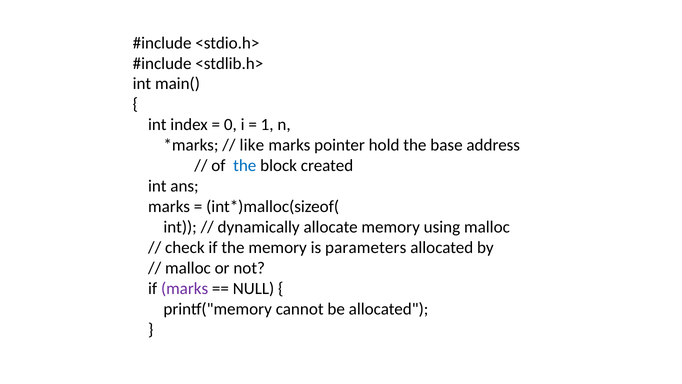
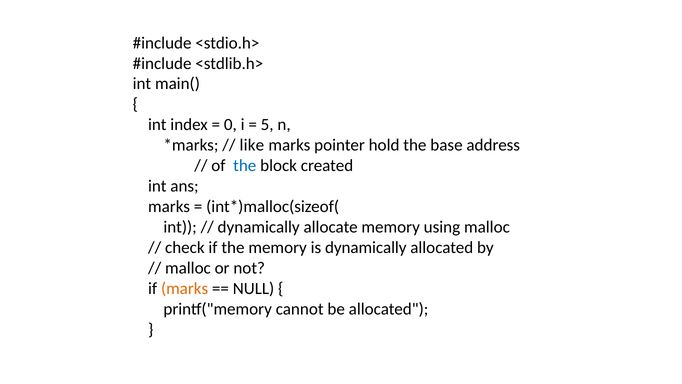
1: 1 -> 5
is parameters: parameters -> dynamically
marks at (185, 288) colour: purple -> orange
